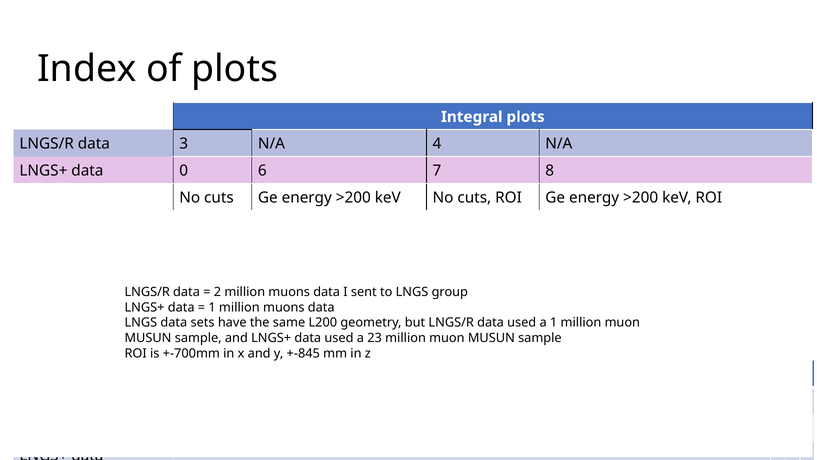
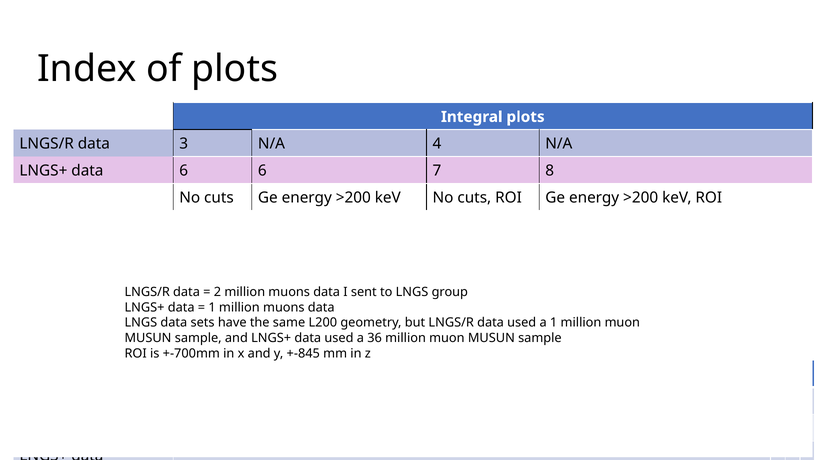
data 0: 0 -> 6
23: 23 -> 36
